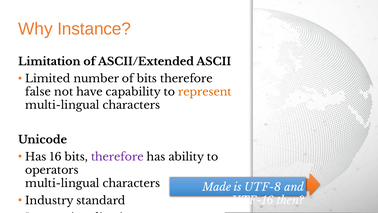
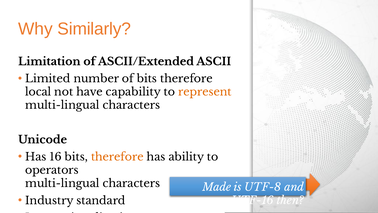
Instance: Instance -> Similarly
false: false -> local
therefore at (117, 157) colour: purple -> orange
